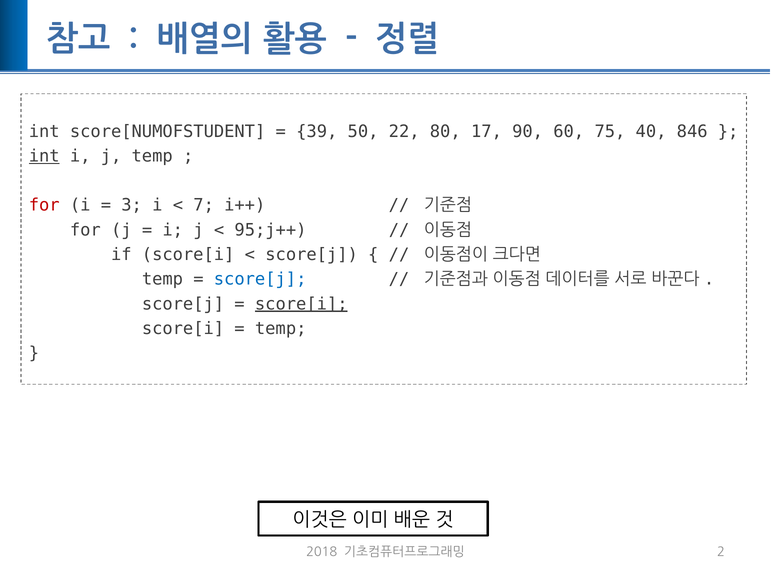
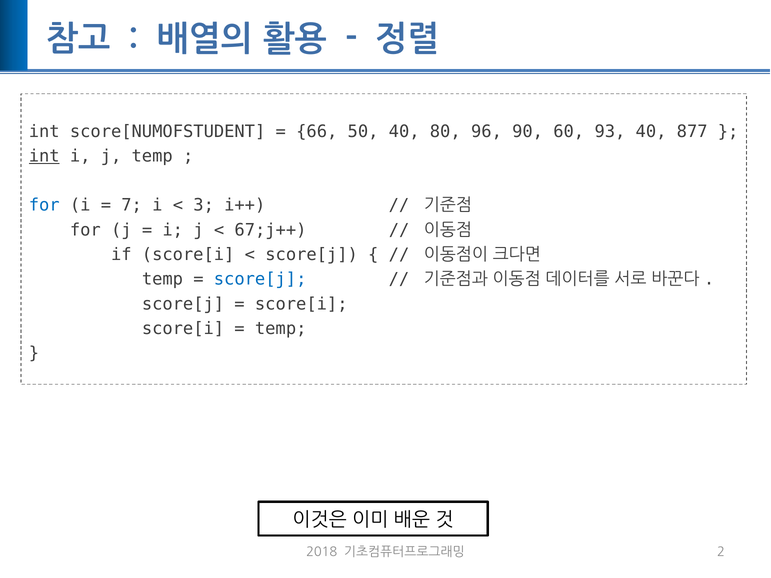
39: 39 -> 66
50 22: 22 -> 40
17: 17 -> 96
75: 75 -> 93
846: 846 -> 877
for at (44, 205) colour: red -> blue
3: 3 -> 7
7: 7 -> 3
95;j++: 95;j++ -> 67;j++
score[i at (301, 304) underline: present -> none
